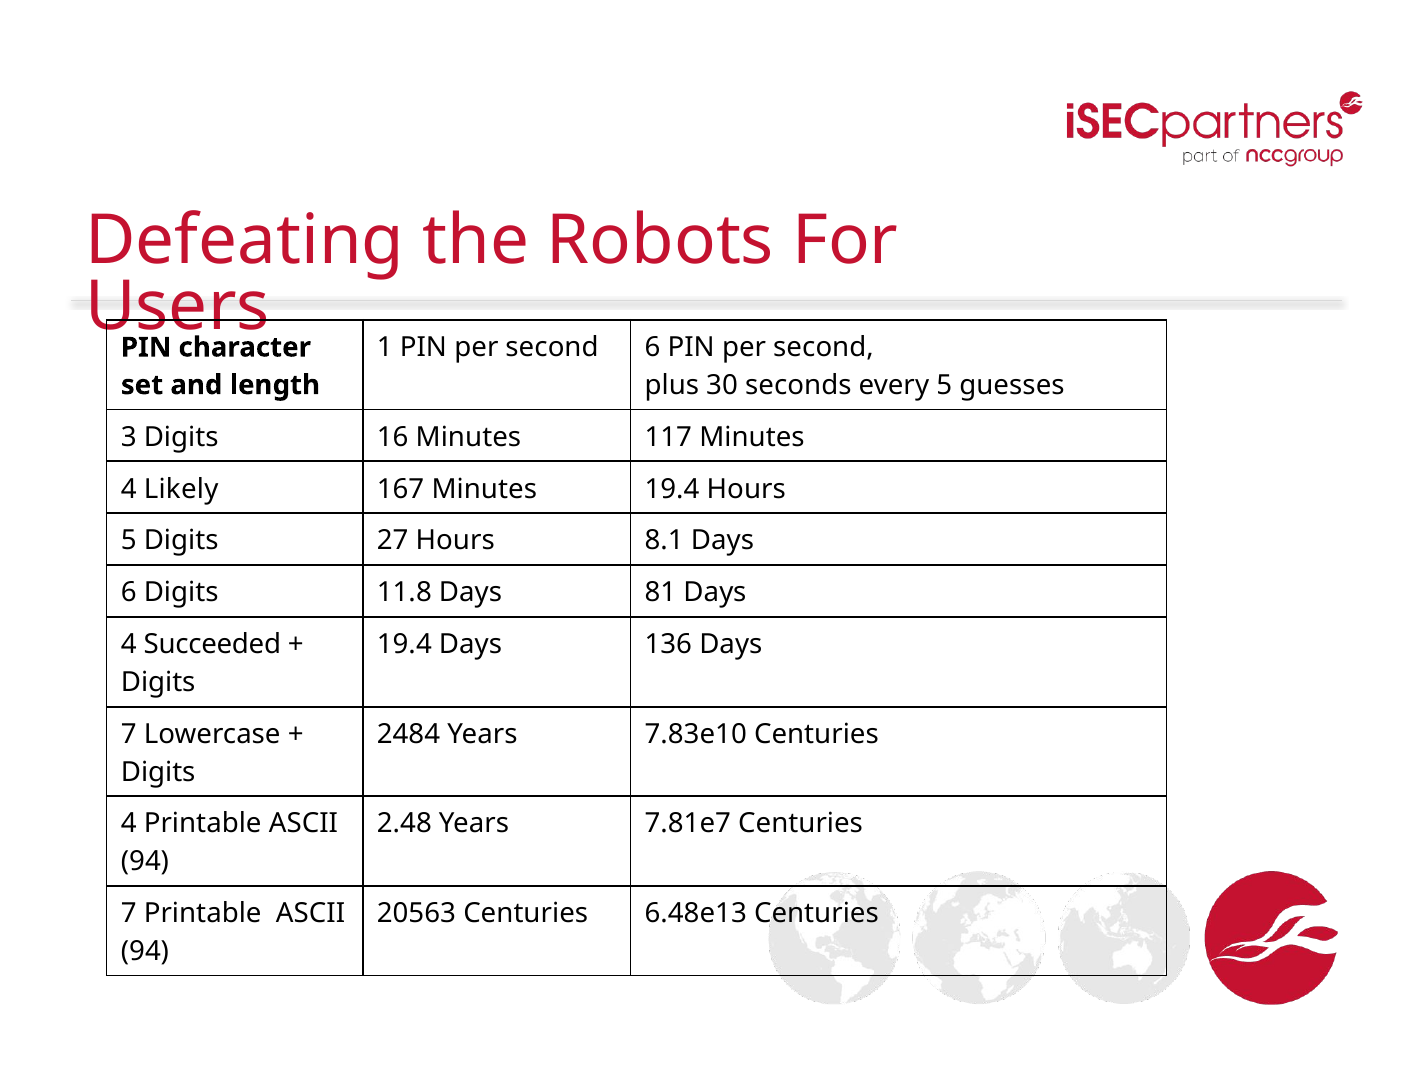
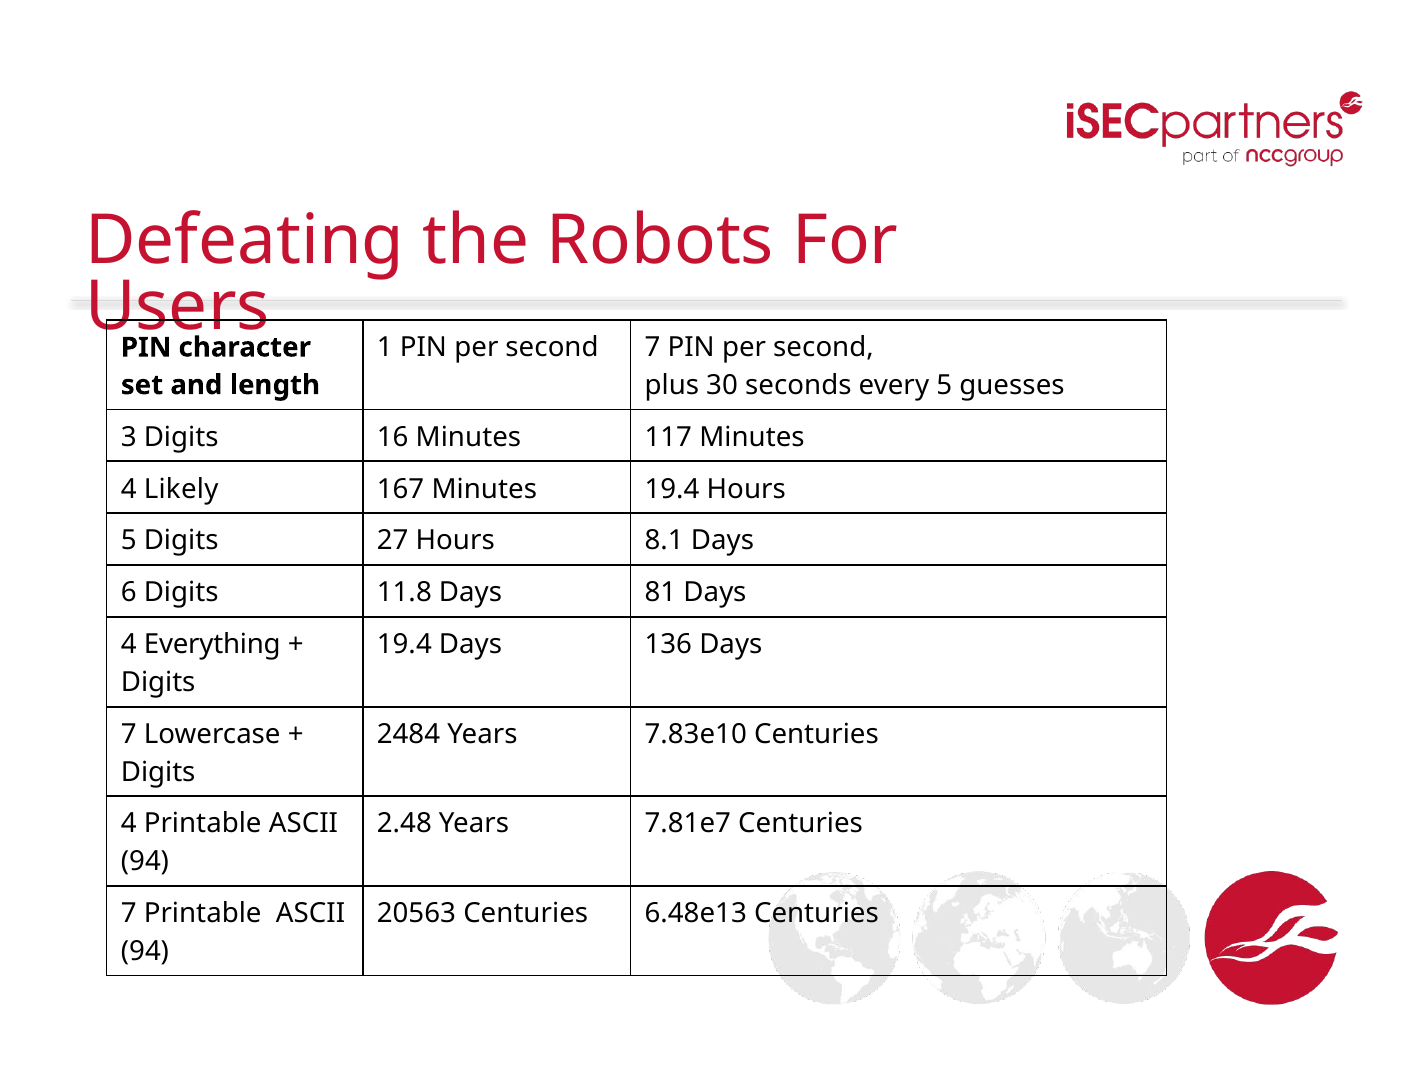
second 6: 6 -> 7
Succeeded: Succeeded -> Everything
